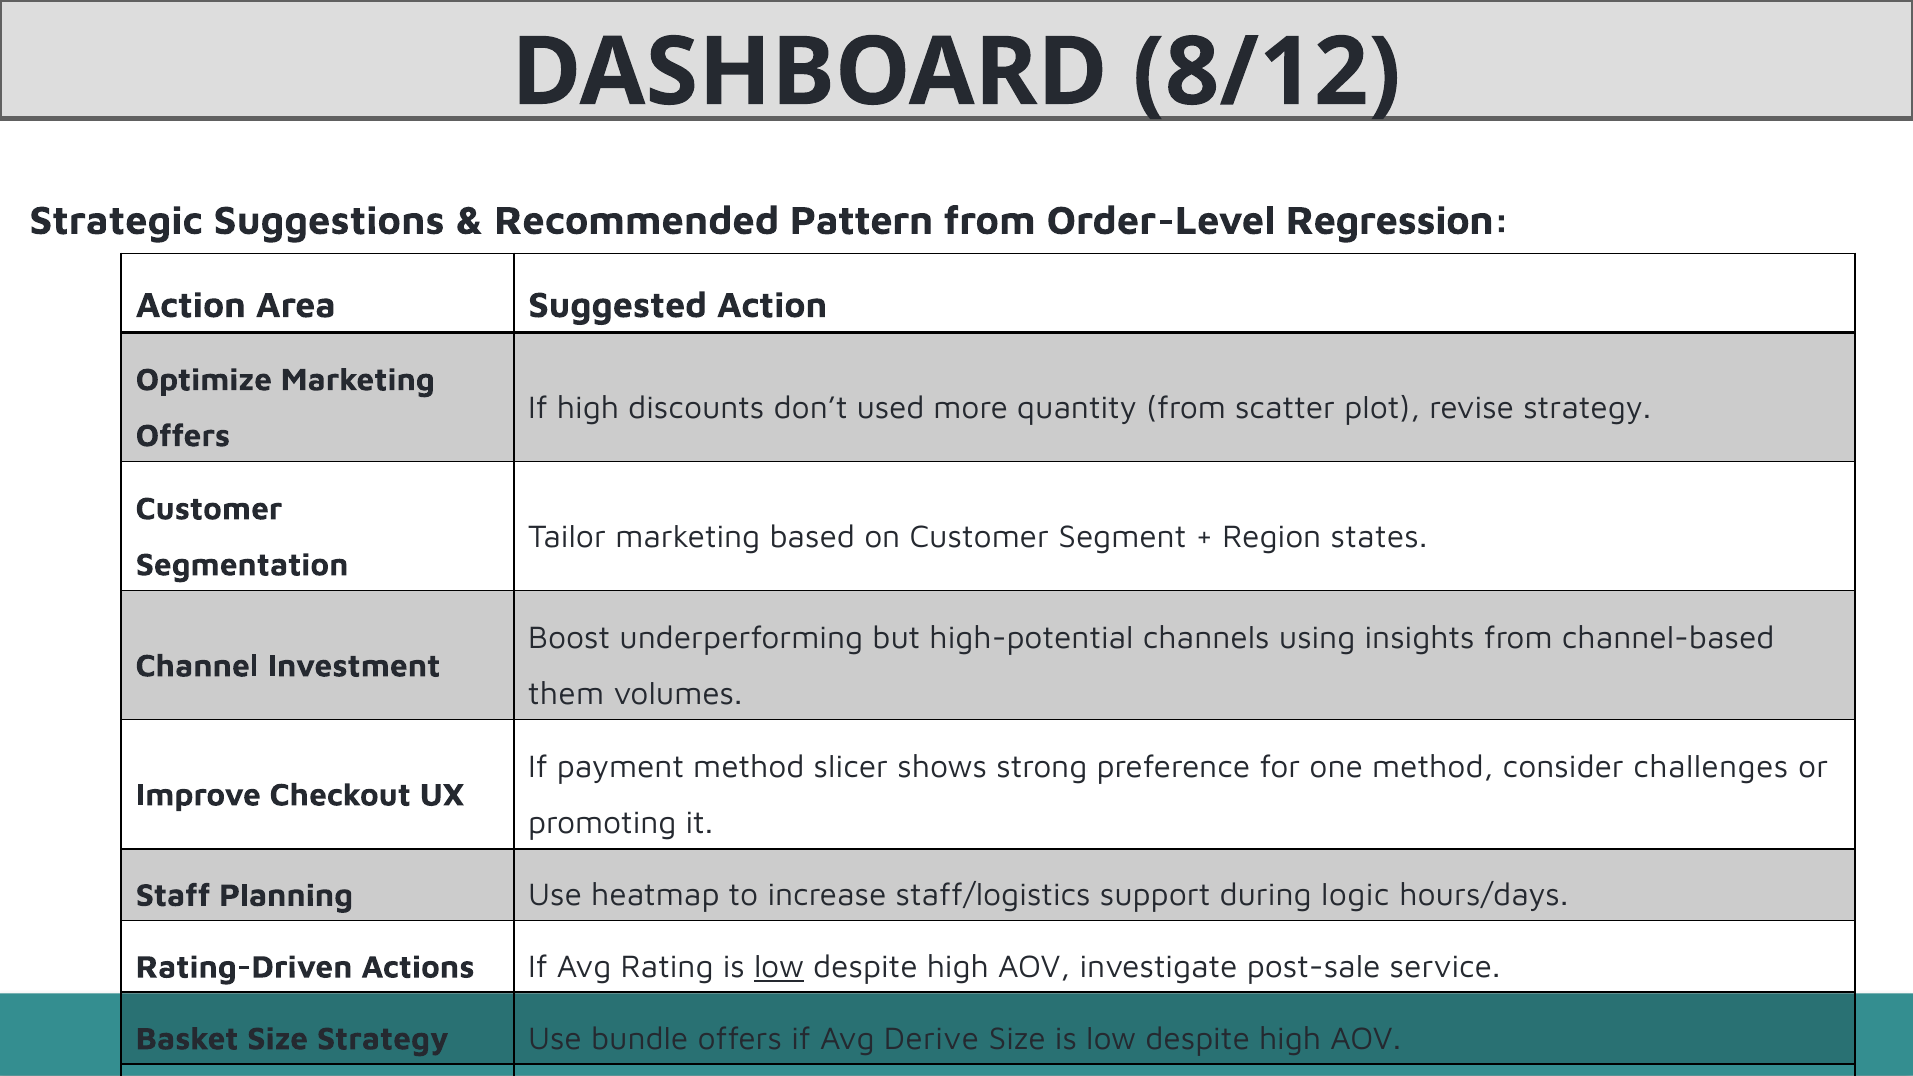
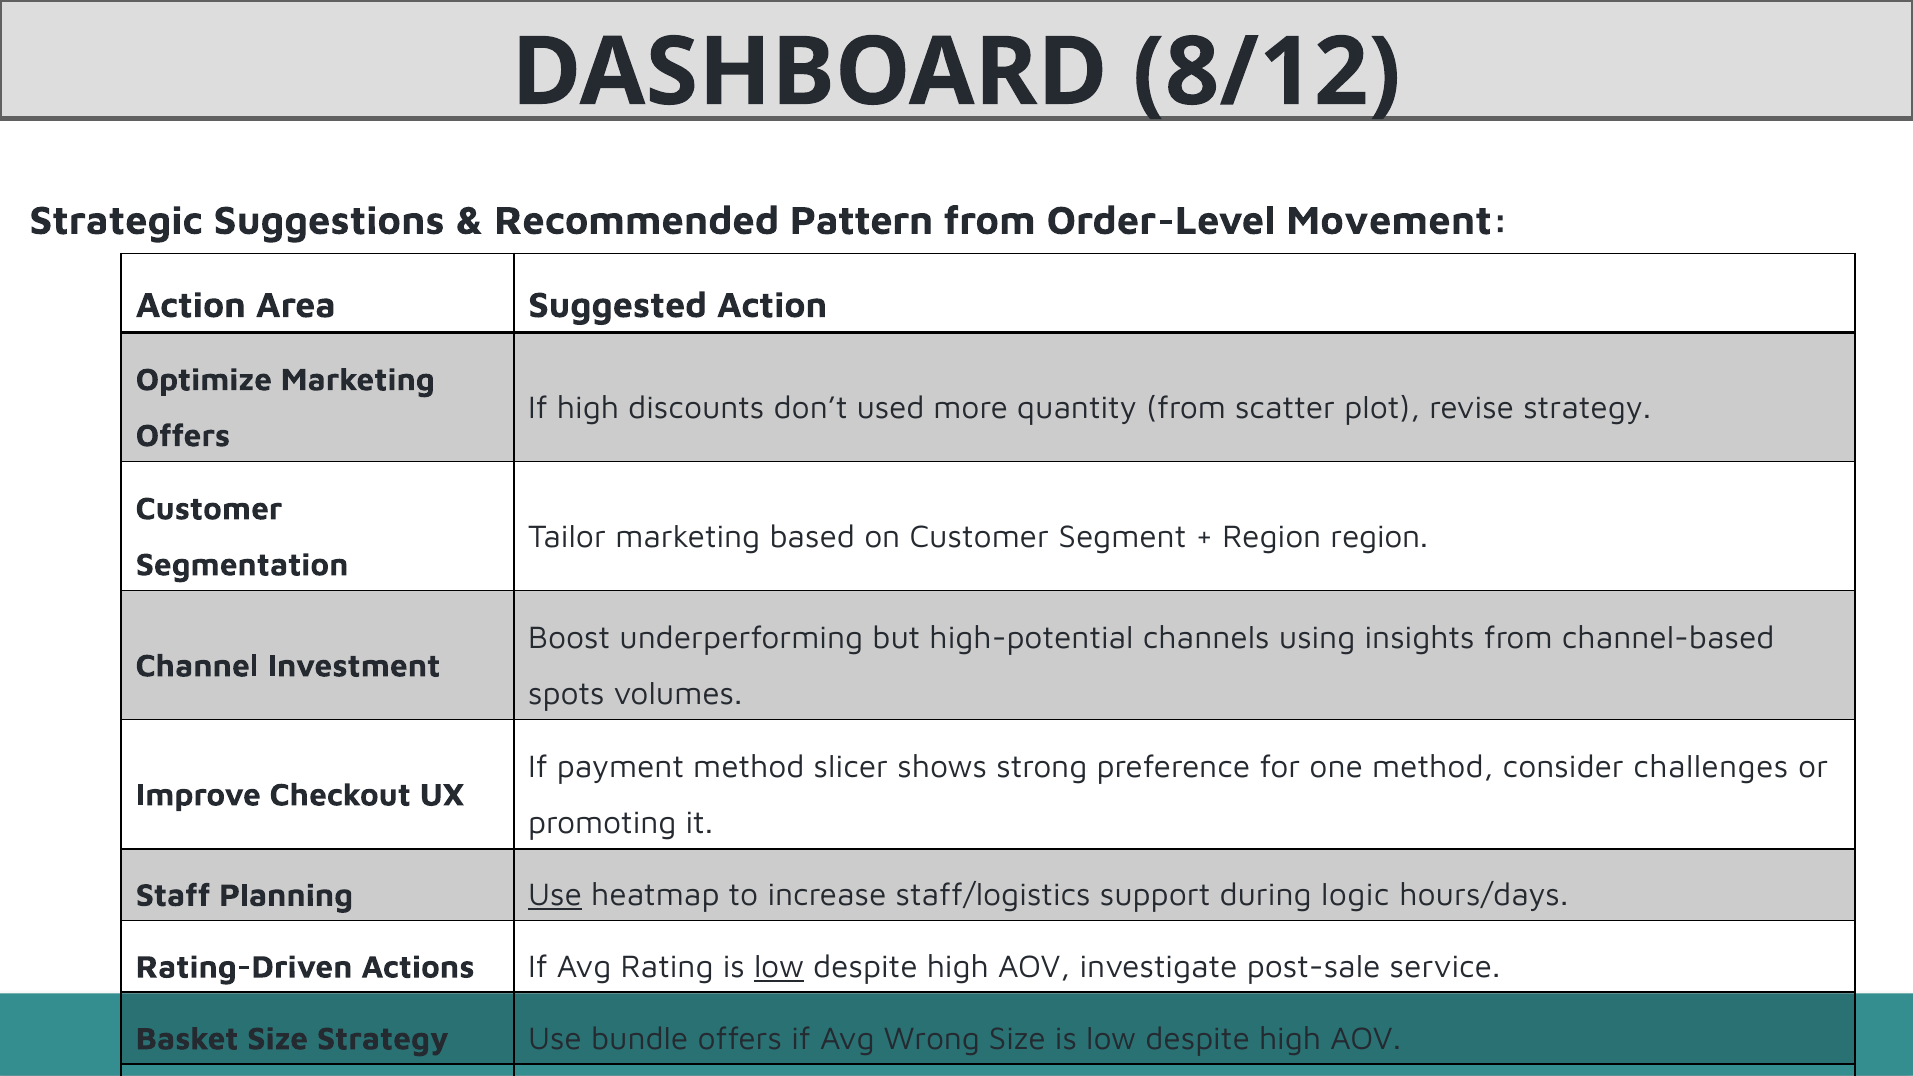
Regression: Regression -> Movement
Region states: states -> region
them: them -> spots
Use at (555, 895) underline: none -> present
Derive: Derive -> Wrong
